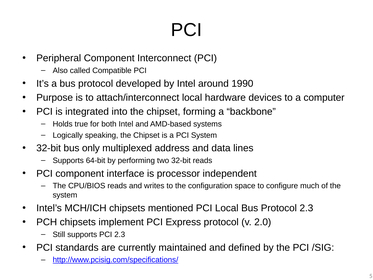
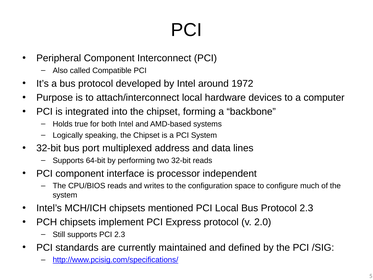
1990: 1990 -> 1972
only: only -> port
